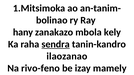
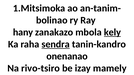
kely underline: none -> present
ilaozanao: ilaozanao -> onenanao
rivo-feno: rivo-feno -> rivo-tsiro
